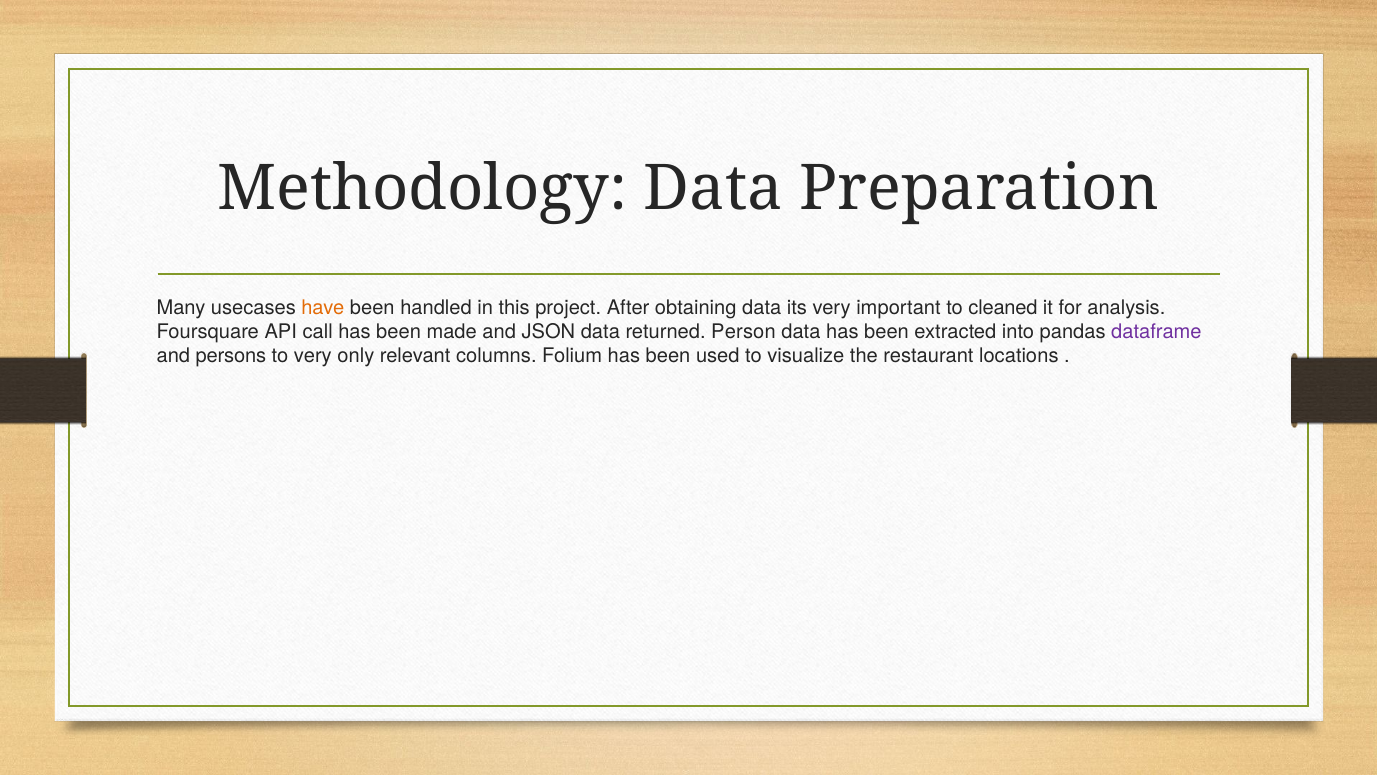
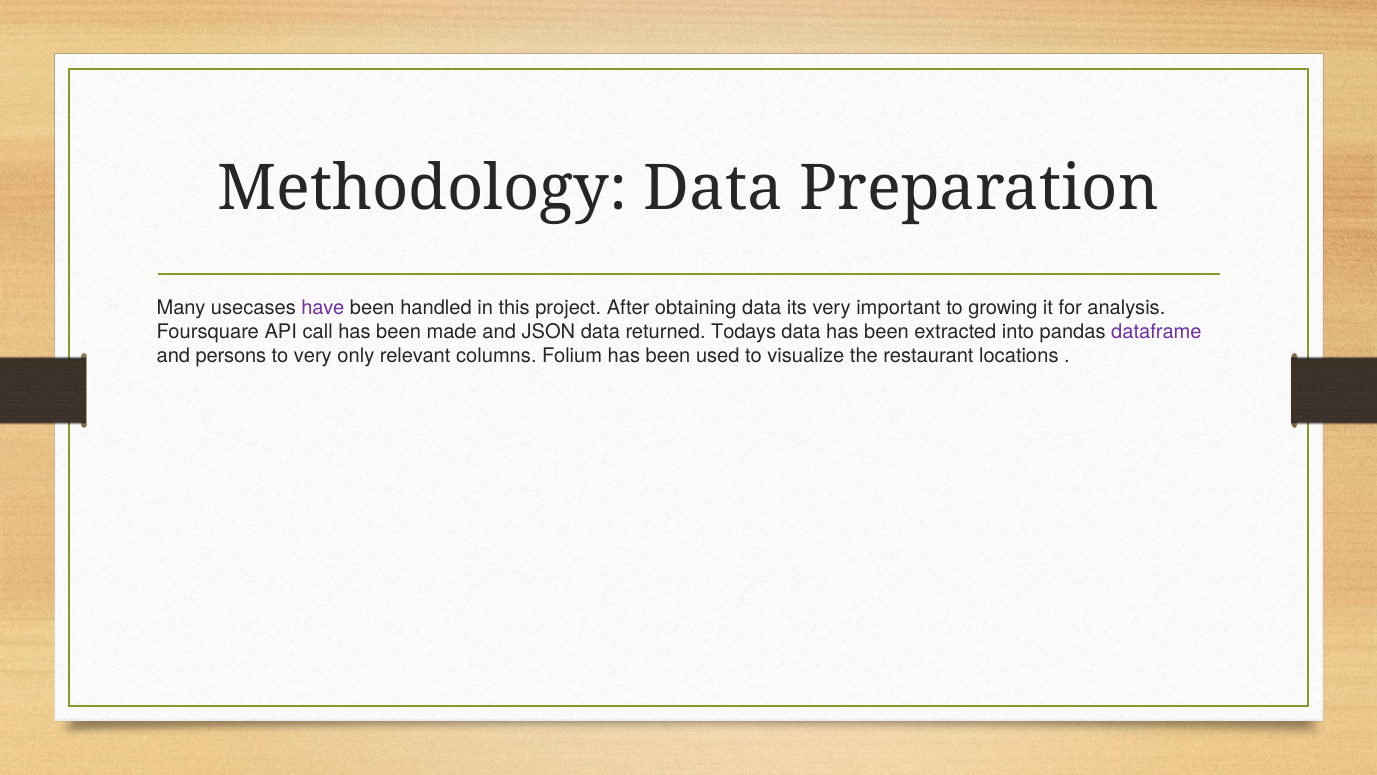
have colour: orange -> purple
cleaned: cleaned -> growing
Person: Person -> Todays
